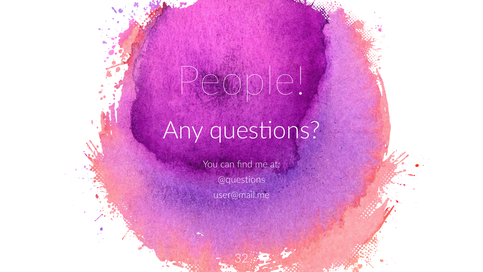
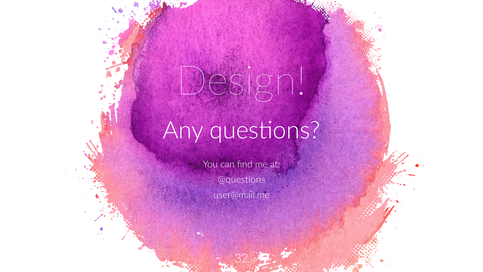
People: People -> Design
